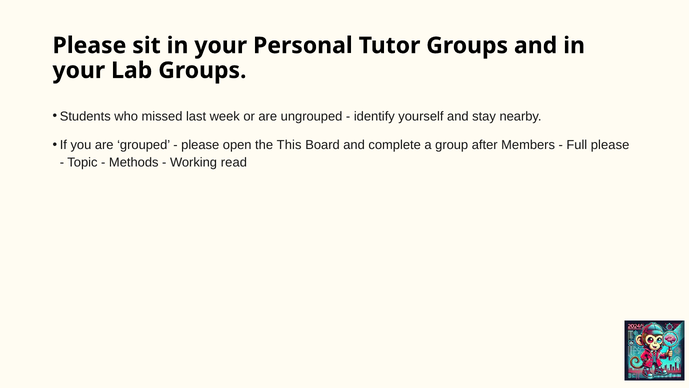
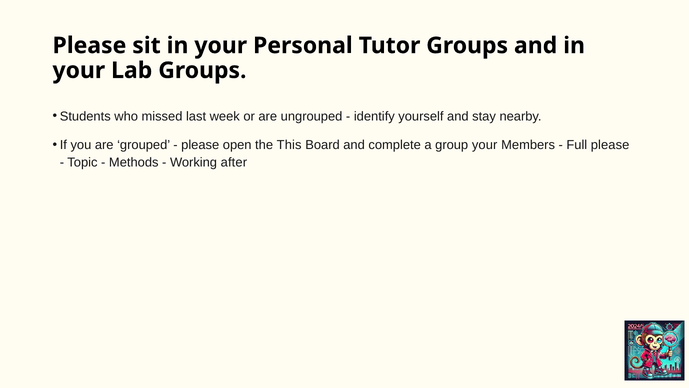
group after: after -> your
read: read -> after
